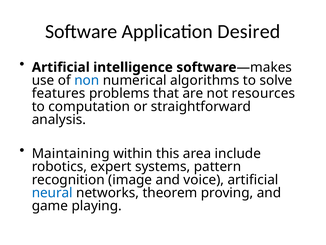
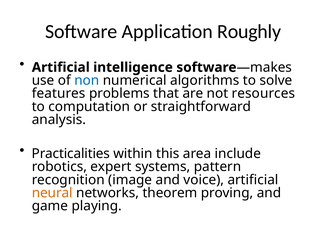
Desired: Desired -> Roughly
Maintaining: Maintaining -> Practicalities
neural colour: blue -> orange
